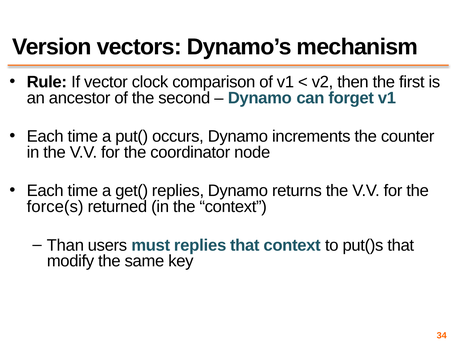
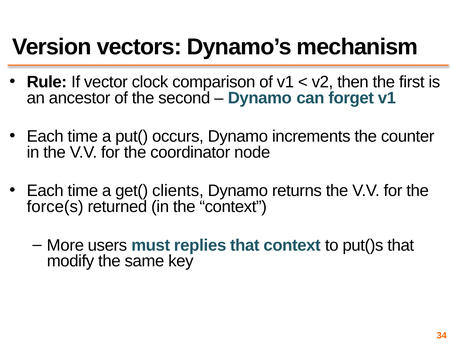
get( replies: replies -> clients
Than: Than -> More
